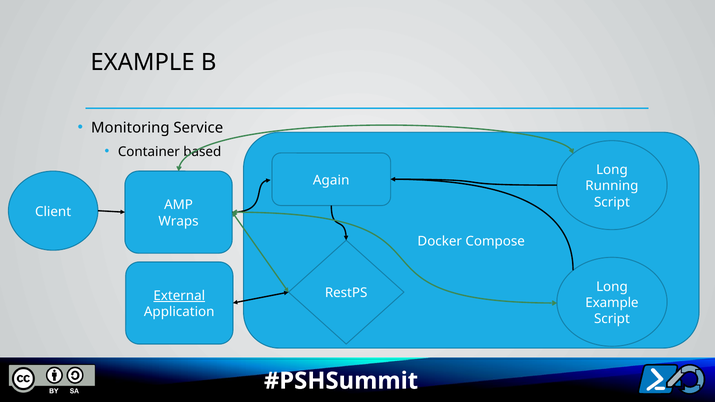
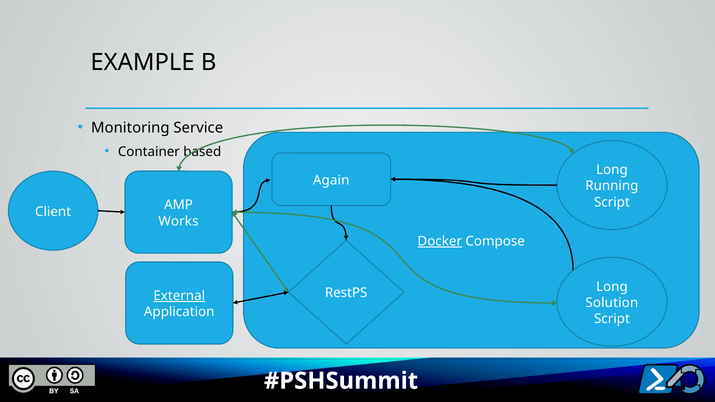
Wraps: Wraps -> Works
Docker underline: none -> present
Example at (612, 303): Example -> Solution
